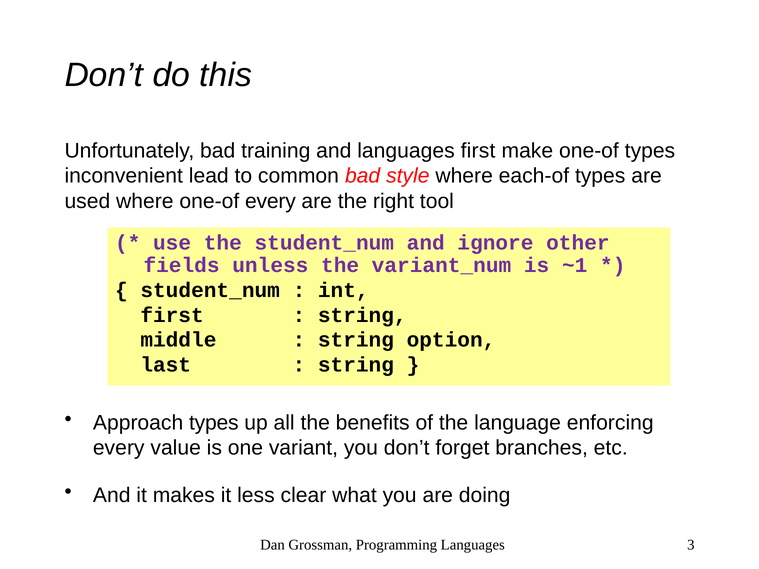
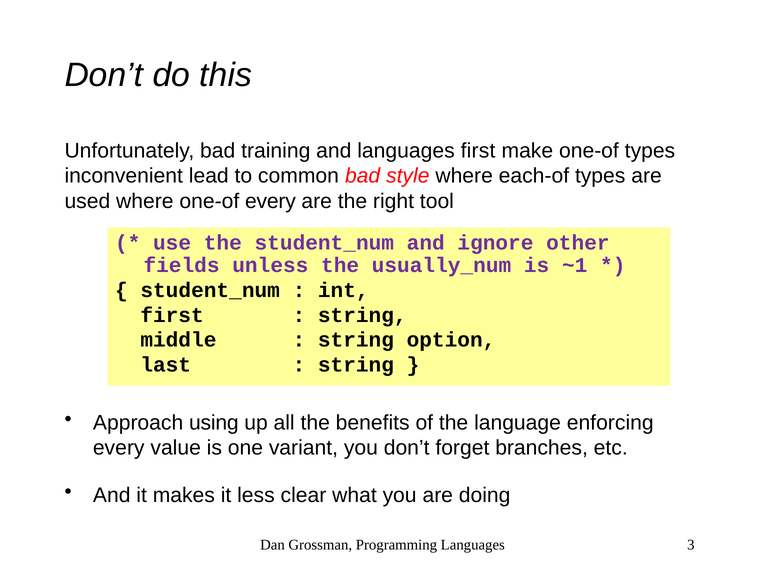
variant_num: variant_num -> usually_num
Approach types: types -> using
